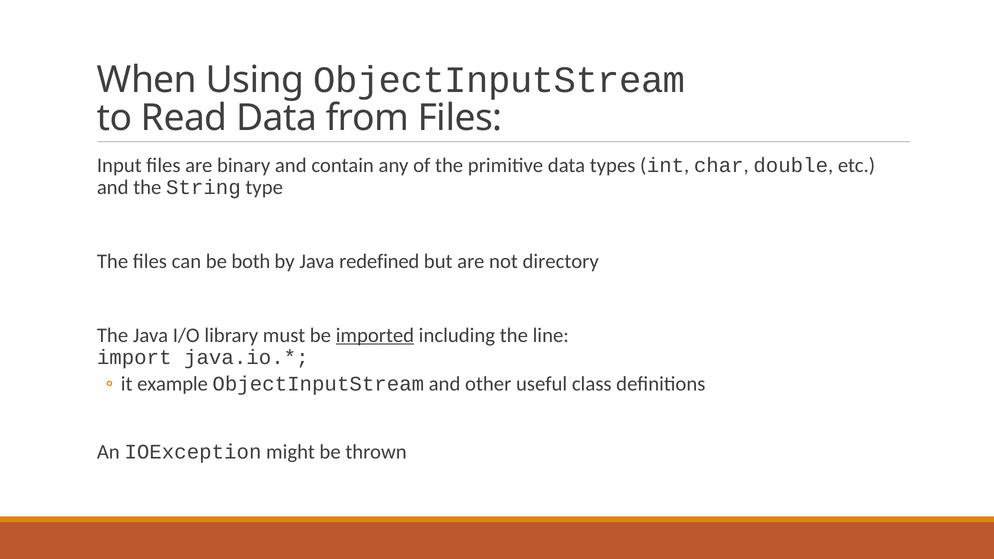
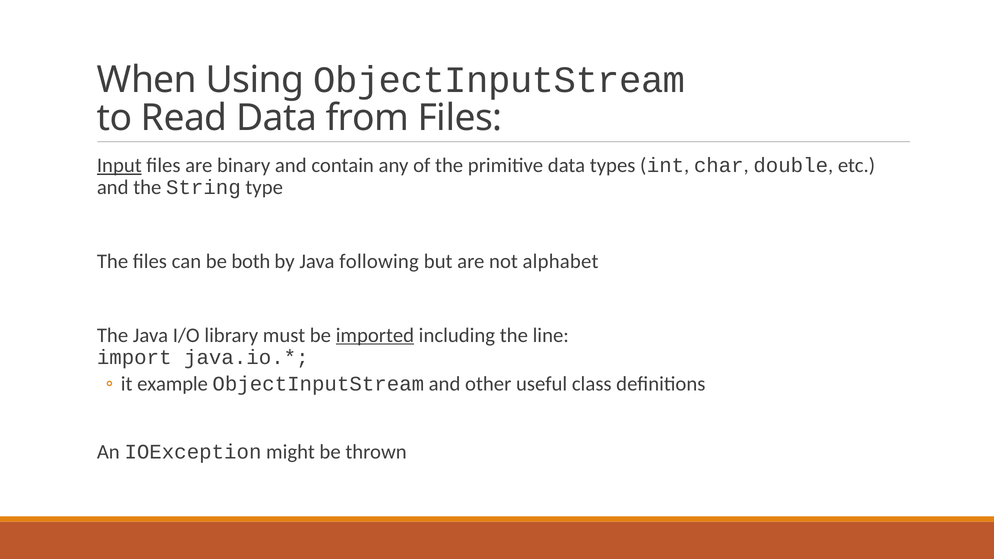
Input underline: none -> present
redefined: redefined -> following
directory: directory -> alphabet
